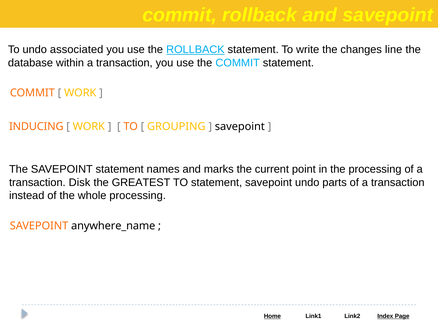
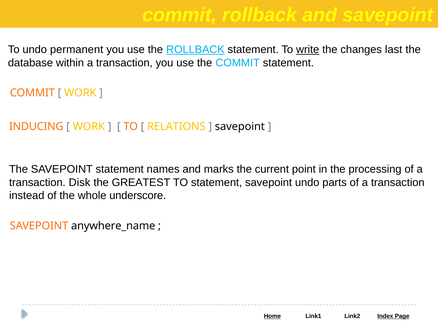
associated: associated -> permanent
write underline: none -> present
line: line -> last
GROUPING: GROUPING -> RELATIONS
whole processing: processing -> underscore
